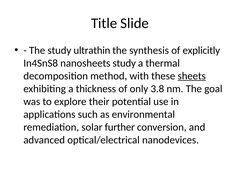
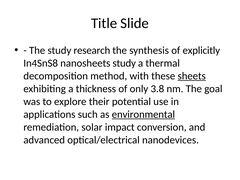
ultrathin: ultrathin -> research
environmental underline: none -> present
further: further -> impact
